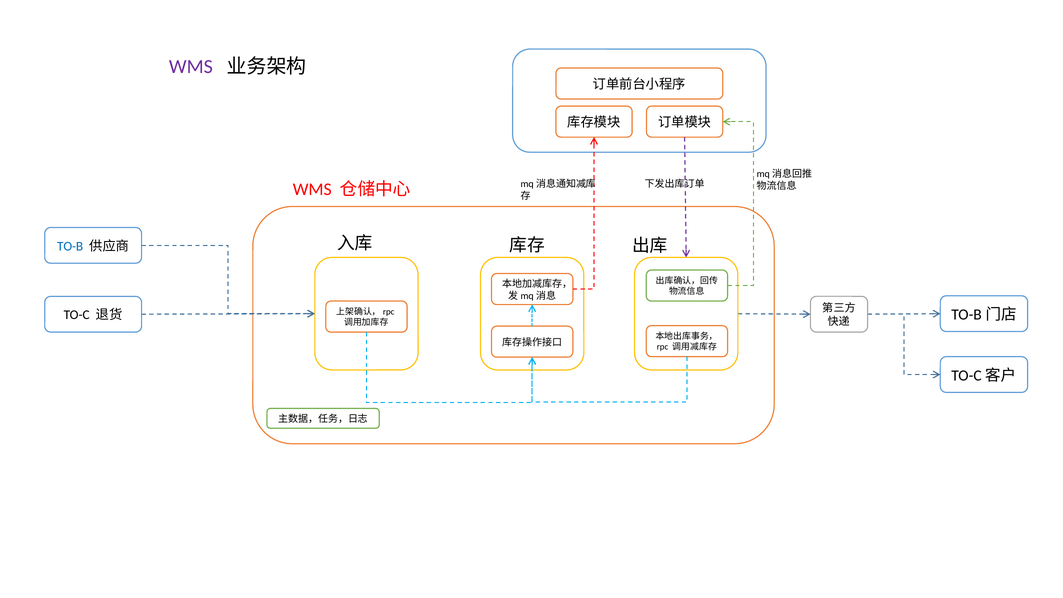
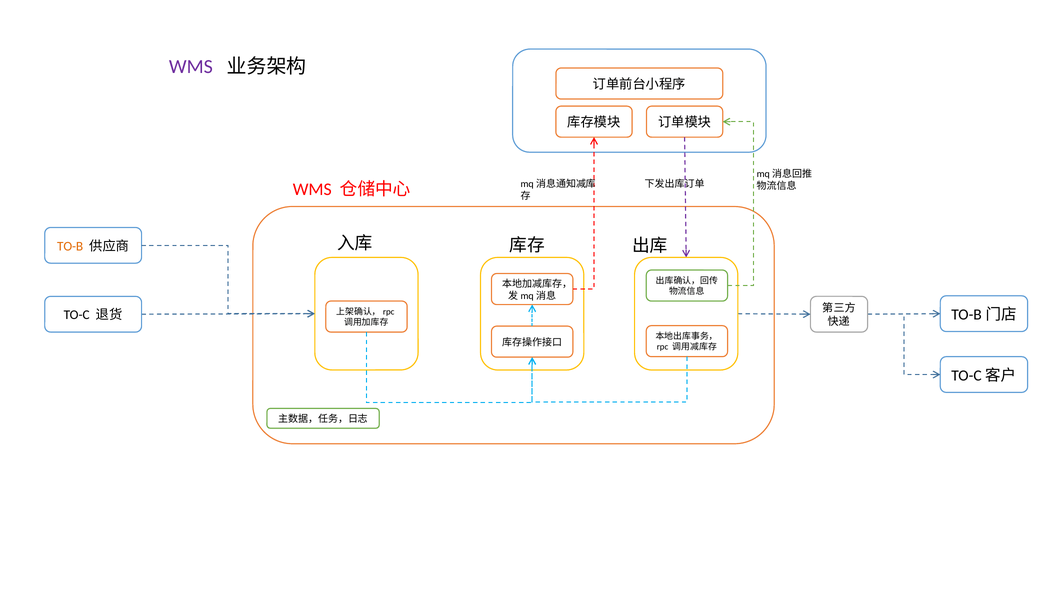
TO-B colour: blue -> orange
